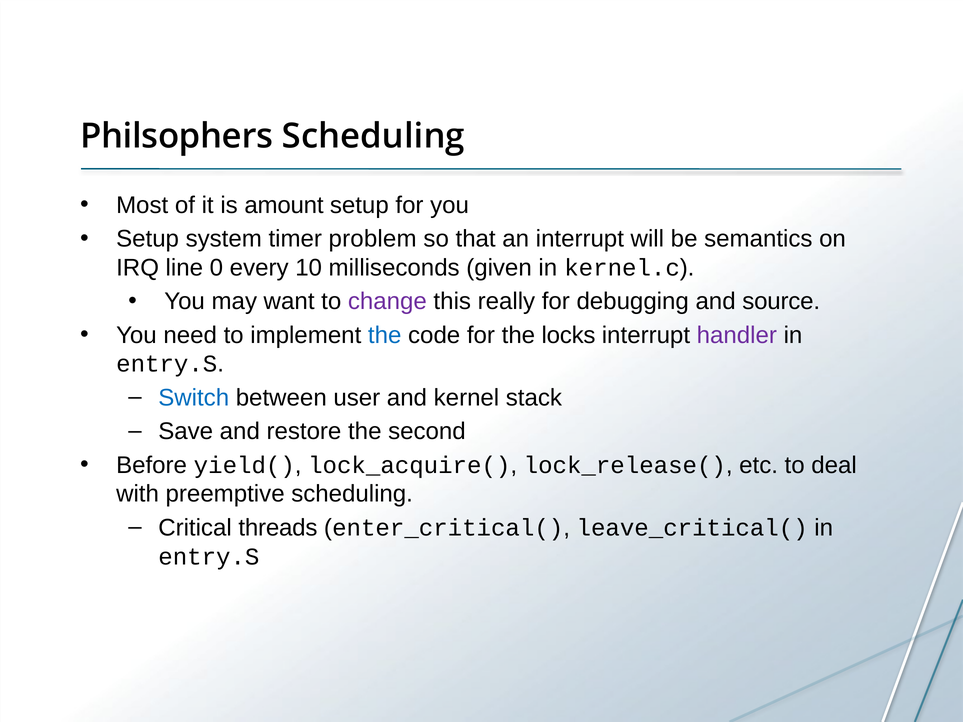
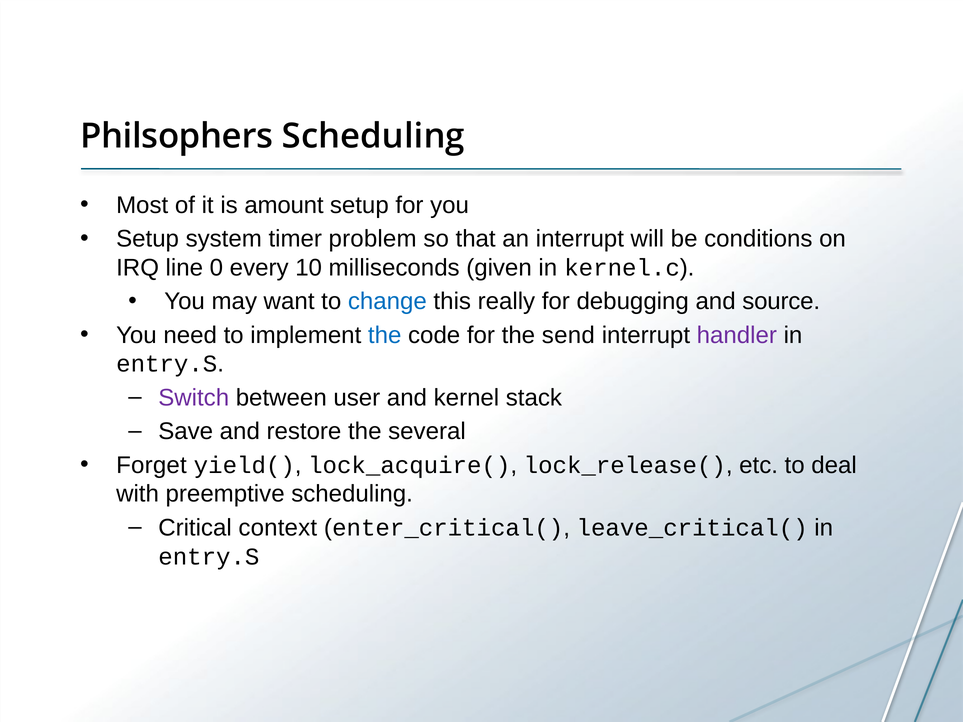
semantics: semantics -> conditions
change colour: purple -> blue
locks: locks -> send
Switch colour: blue -> purple
second: second -> several
Before: Before -> Forget
threads: threads -> context
